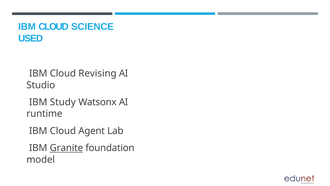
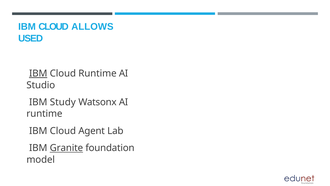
SCIENCE: SCIENCE -> ALLOWS
IBM at (38, 73) underline: none -> present
Cloud Revising: Revising -> Runtime
